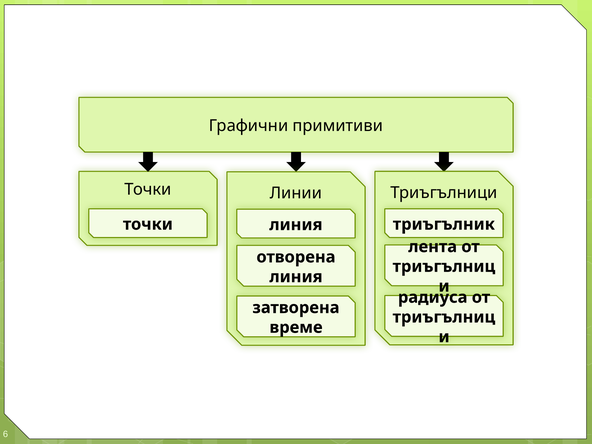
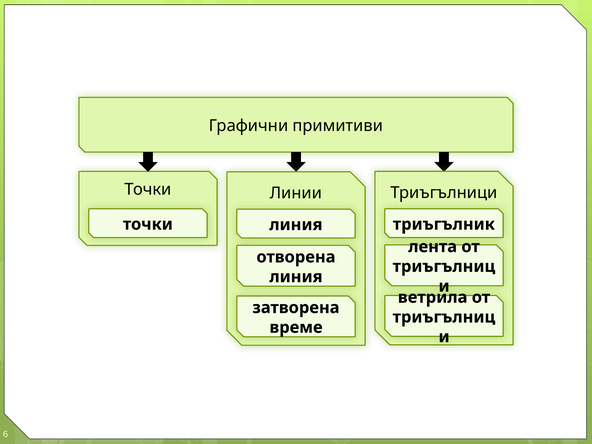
радиуса: радиуса -> ветрила
